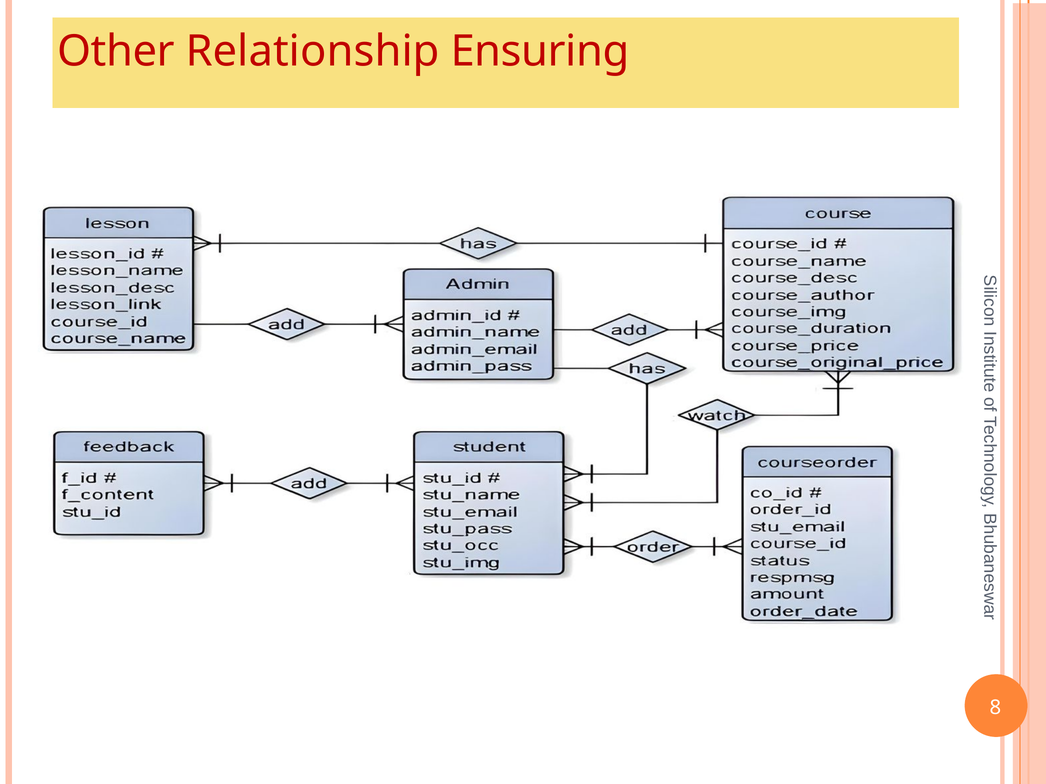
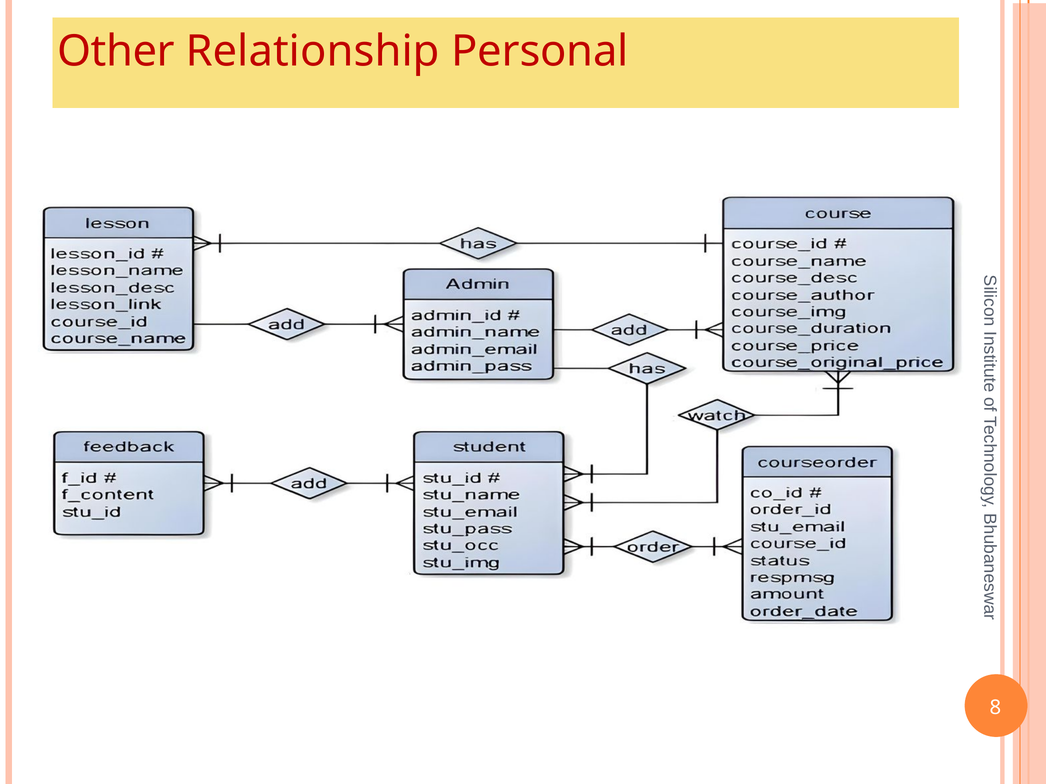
Ensuring: Ensuring -> Personal
